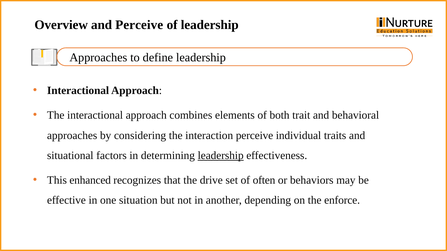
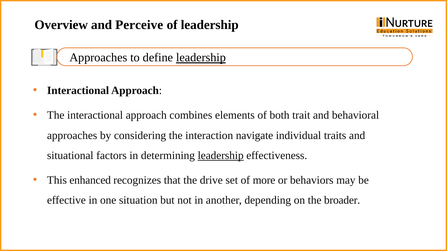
leadership at (201, 58) underline: none -> present
interaction perceive: perceive -> navigate
often: often -> more
enforce: enforce -> broader
